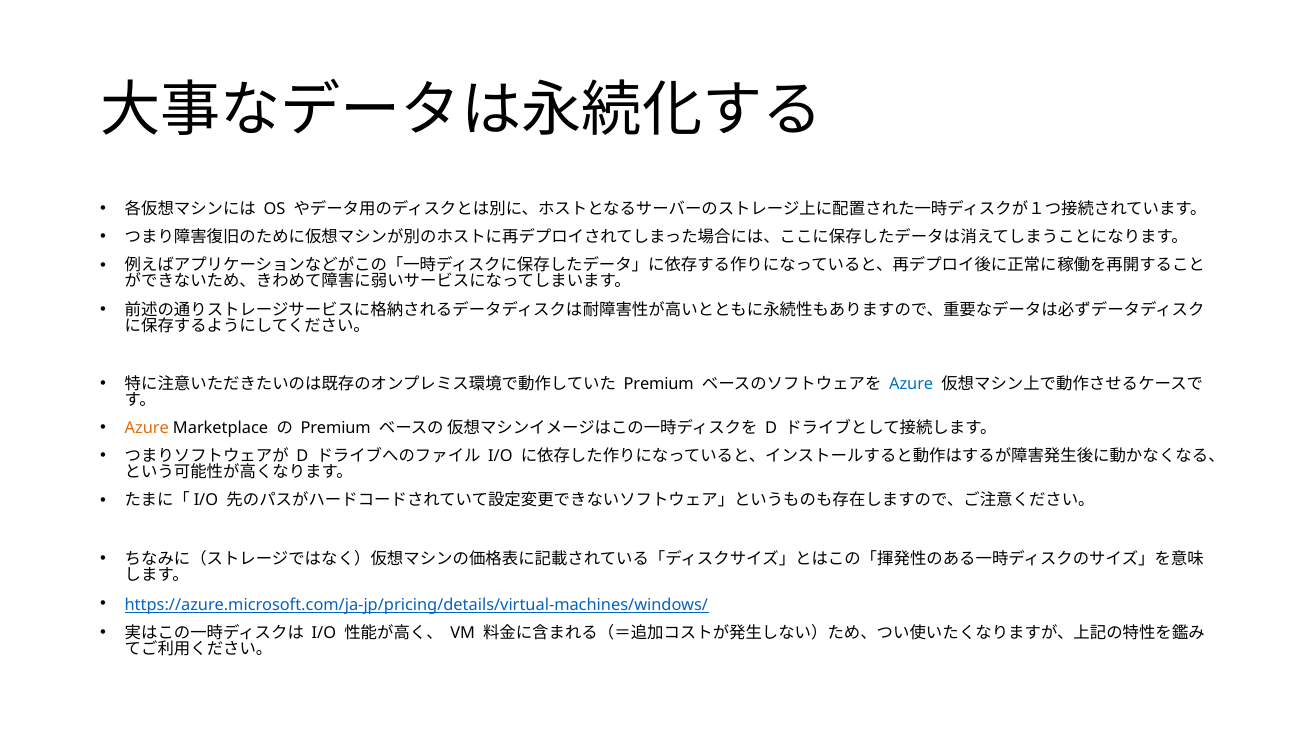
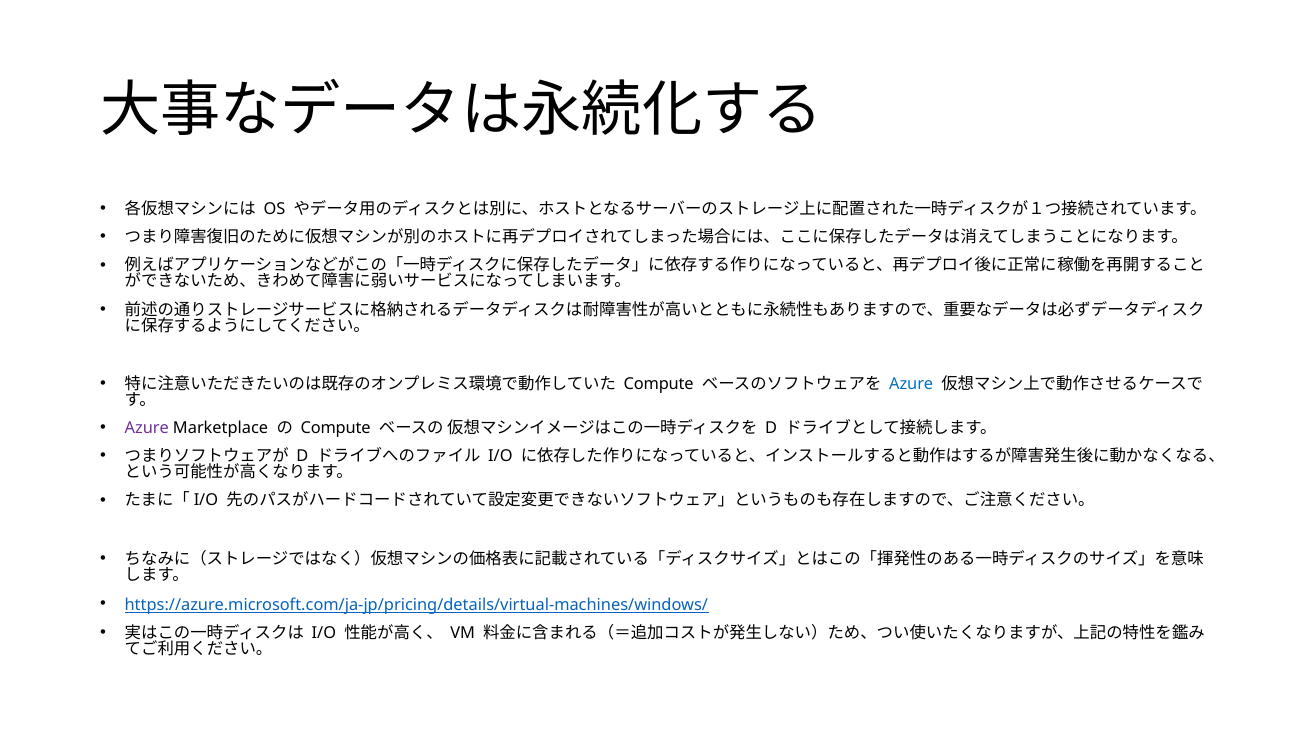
Premium at (659, 384): Premium -> Compute
Azure at (147, 428) colour: orange -> purple
Premium at (336, 428): Premium -> Compute
